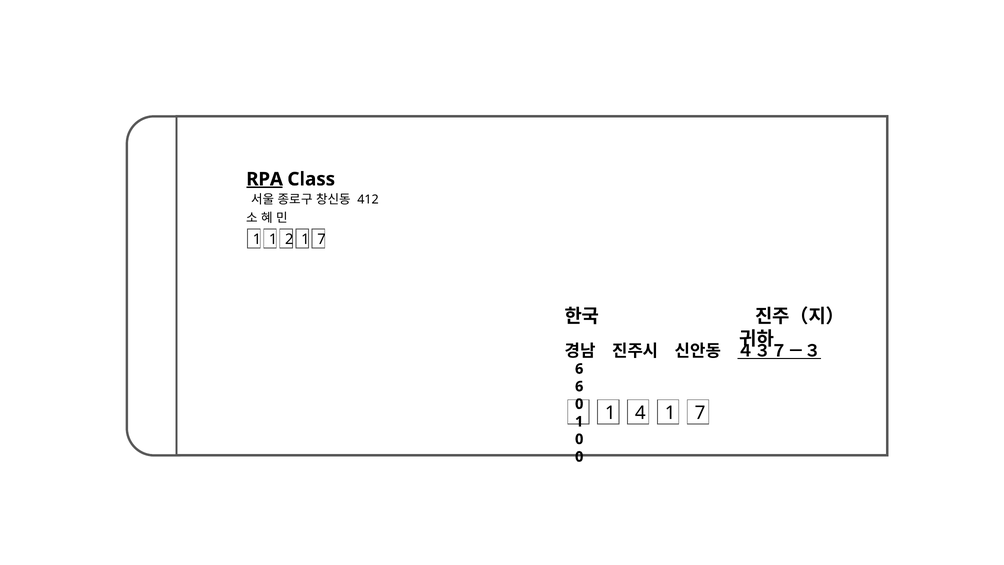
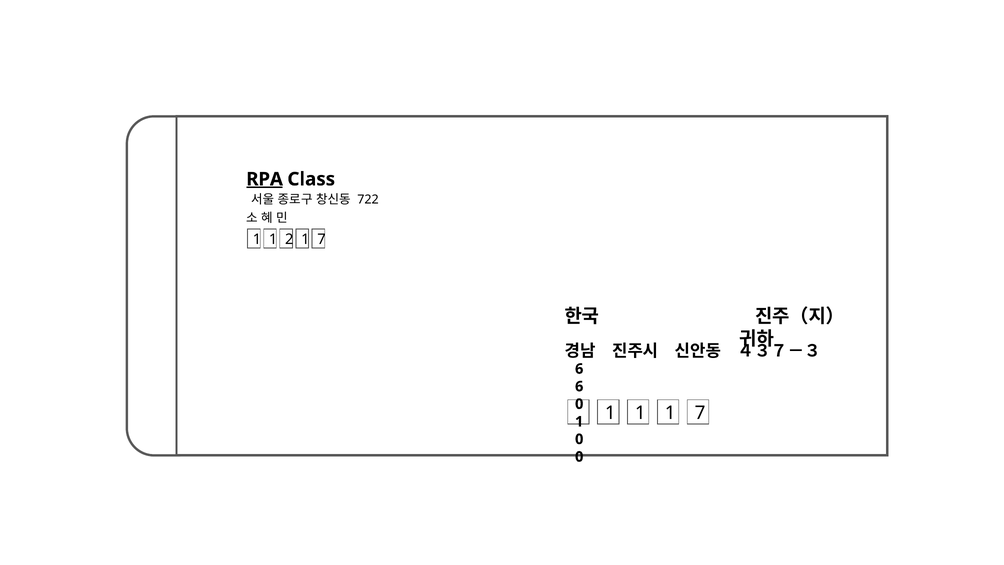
412: 412 -> 722
４３７－３ underline: present -> none
4 at (640, 413): 4 -> 1
